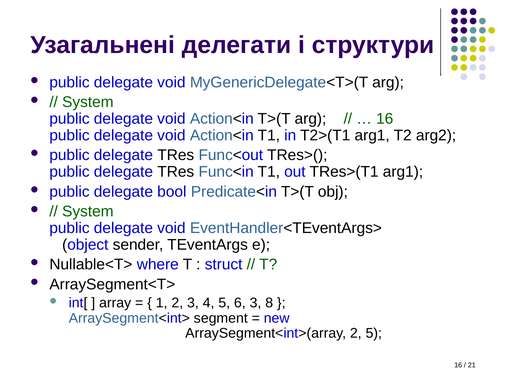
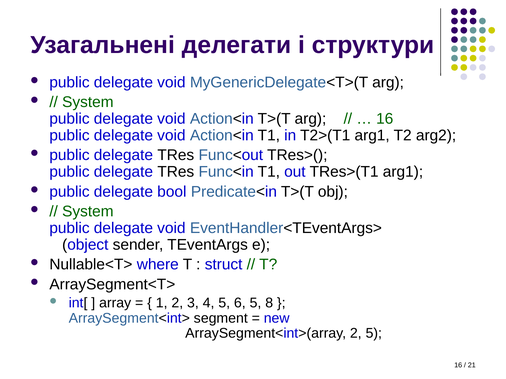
6 3: 3 -> 5
